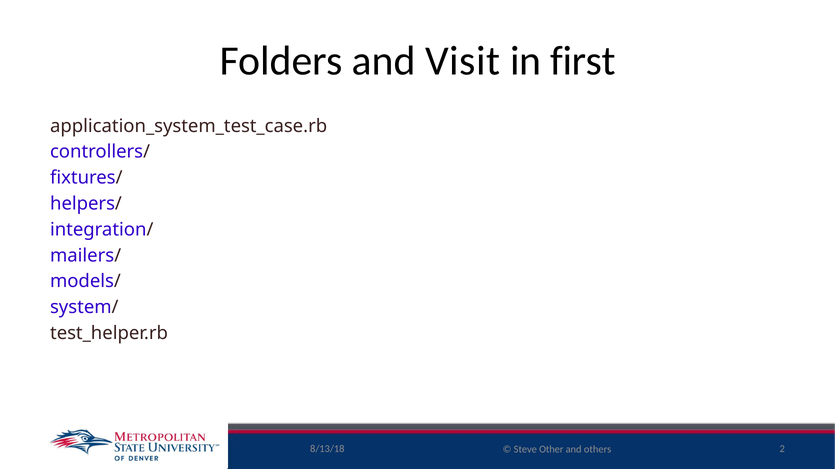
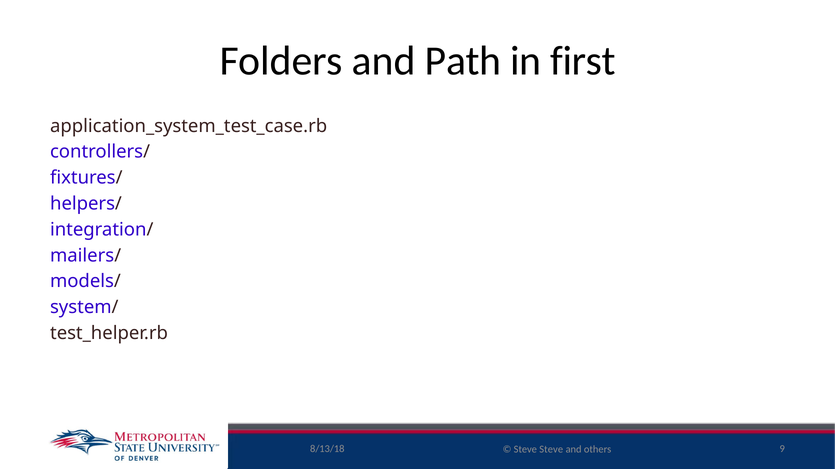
Visit: Visit -> Path
Steve Other: Other -> Steve
2: 2 -> 9
